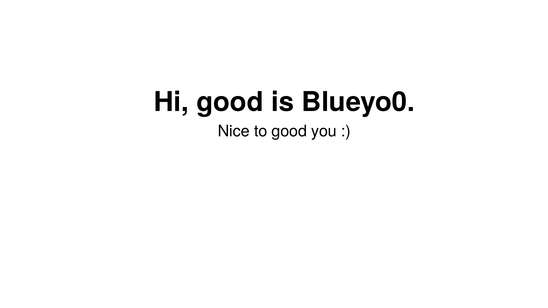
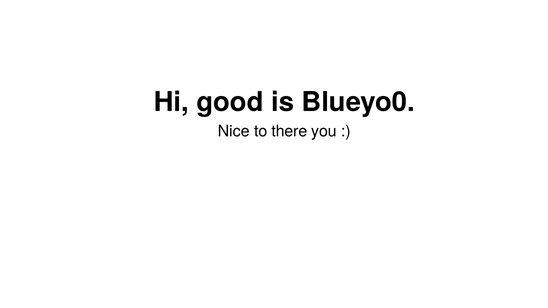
to good: good -> there
